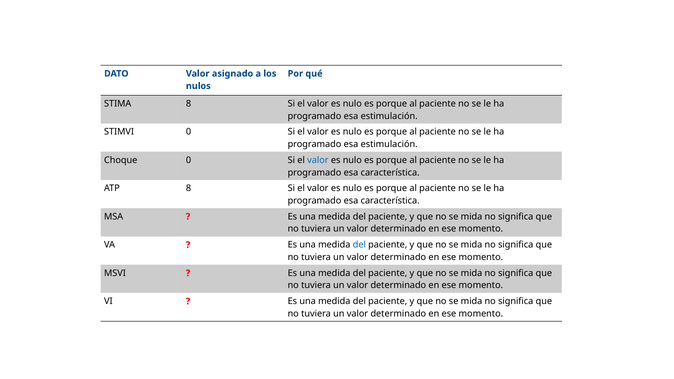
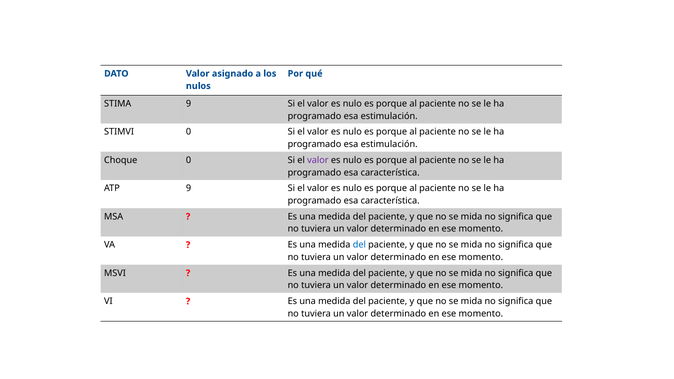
STIMA 8: 8 -> 9
valor at (318, 160) colour: blue -> purple
ATP 8: 8 -> 9
